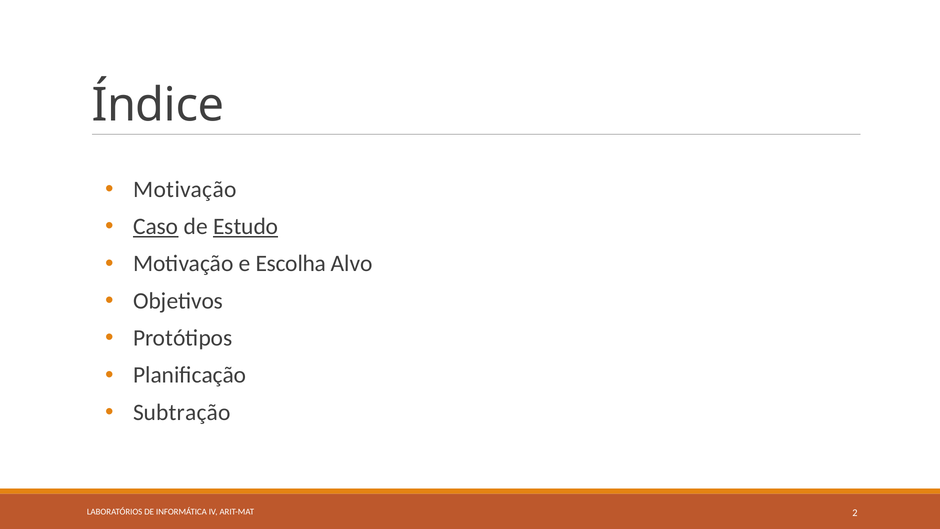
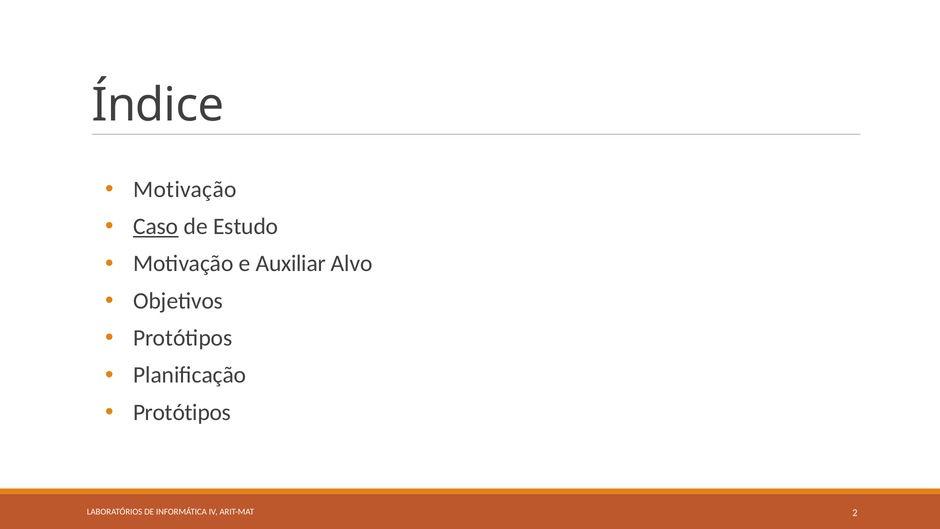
Estudo underline: present -> none
Escolha: Escolha -> Auxiliar
Subtração at (182, 412): Subtração -> Protótipos
